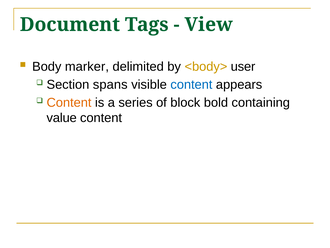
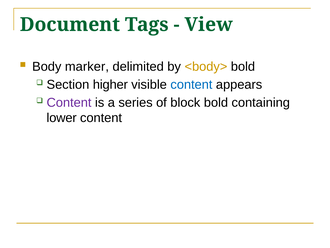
<body> user: user -> bold
spans: spans -> higher
Content at (69, 102) colour: orange -> purple
value: value -> lower
